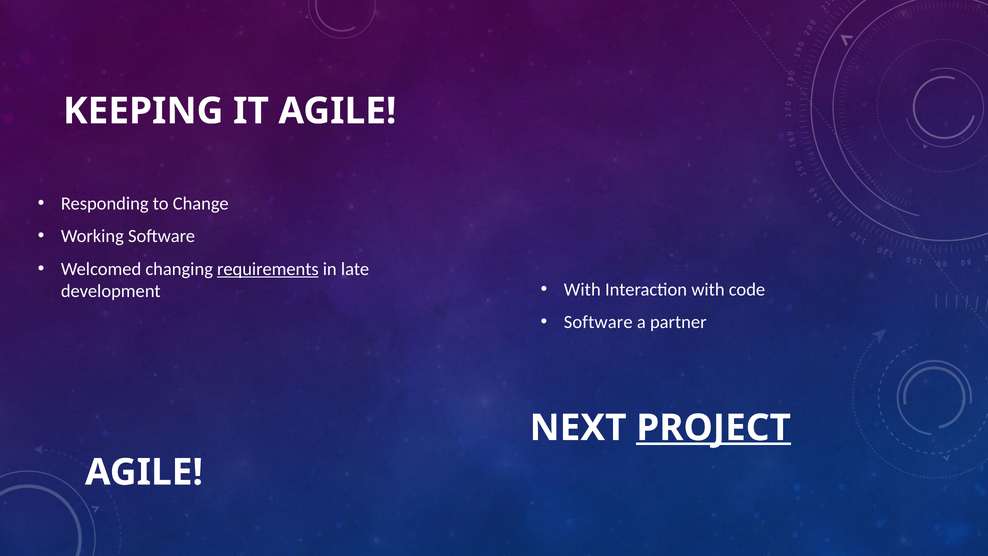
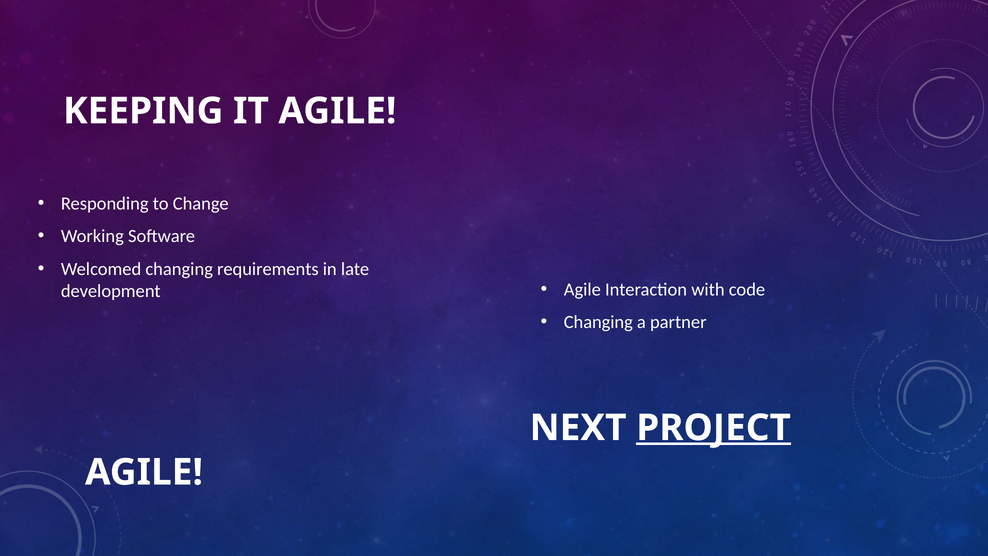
requirements underline: present -> none
With at (582, 289): With -> Agile
Software at (598, 322): Software -> Changing
